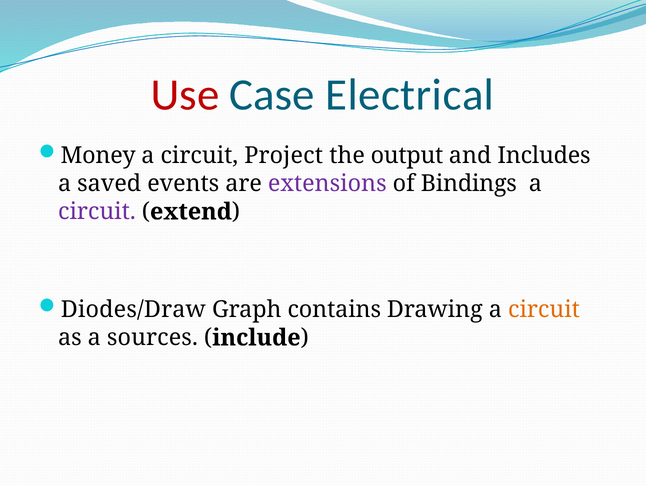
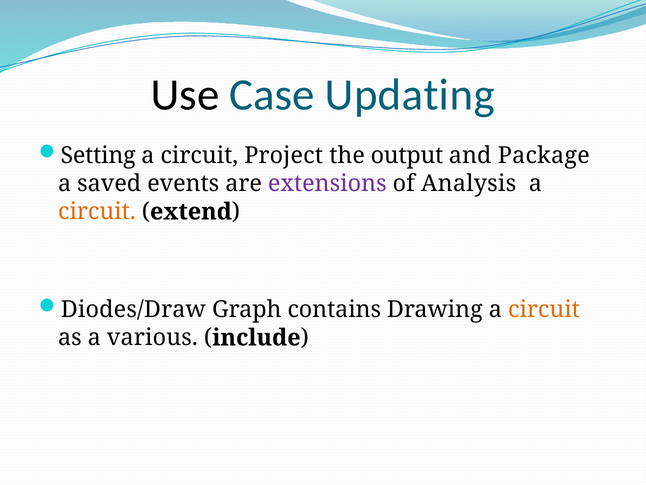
Use colour: red -> black
Electrical: Electrical -> Updating
Money: Money -> Setting
Includes: Includes -> Package
Bindings: Bindings -> Analysis
circuit at (97, 211) colour: purple -> orange
sources: sources -> various
